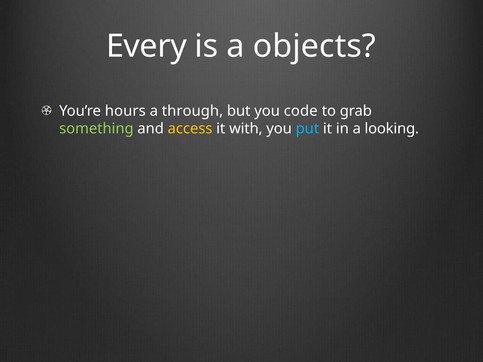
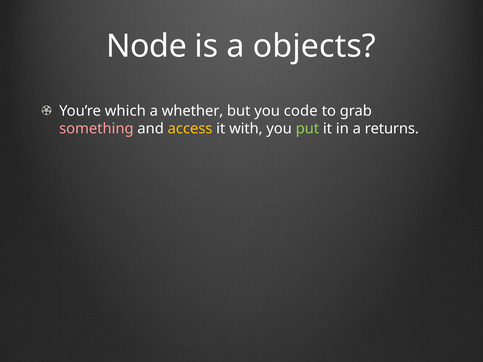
Every: Every -> Node
hours: hours -> which
through: through -> whether
something colour: light green -> pink
put colour: light blue -> light green
looking: looking -> returns
